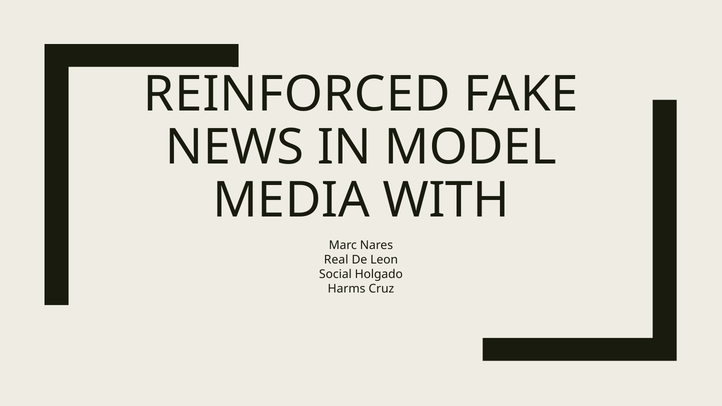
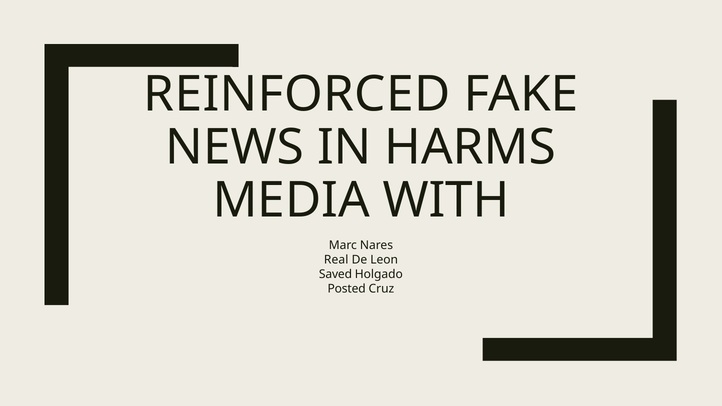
MODEL: MODEL -> HARMS
Social: Social -> Saved
Harms: Harms -> Posted
